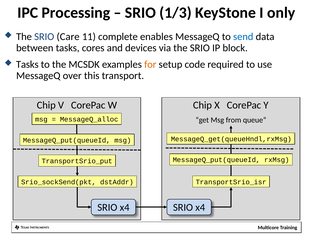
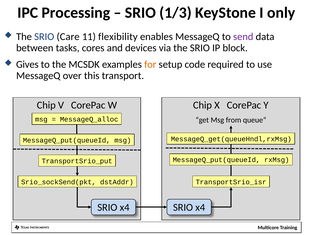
complete: complete -> flexibility
send colour: blue -> purple
Tasks at (27, 64): Tasks -> Gives
